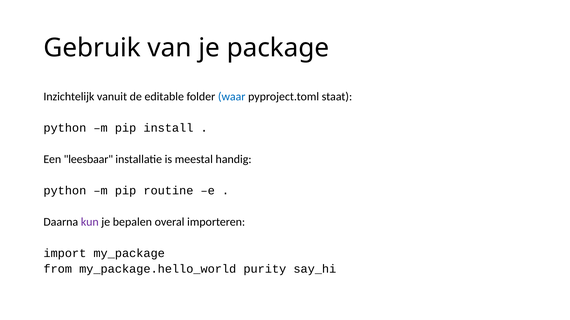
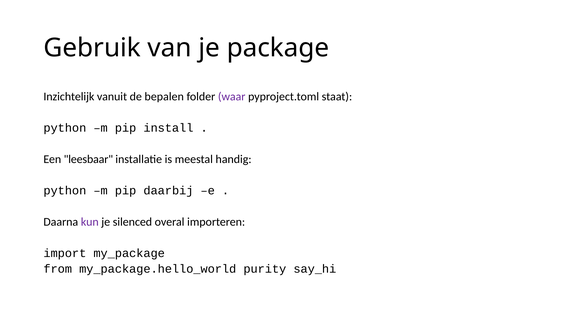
editable: editable -> bepalen
waar colour: blue -> purple
routine: routine -> daarbij
bepalen: bepalen -> silenced
